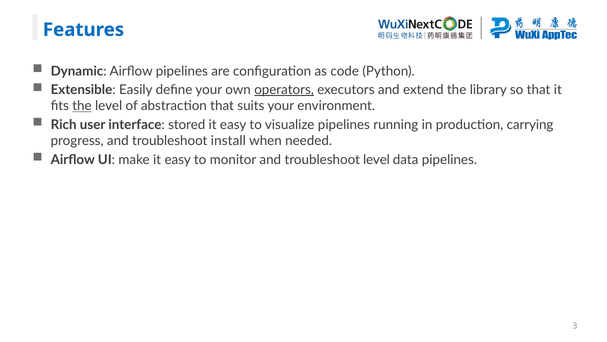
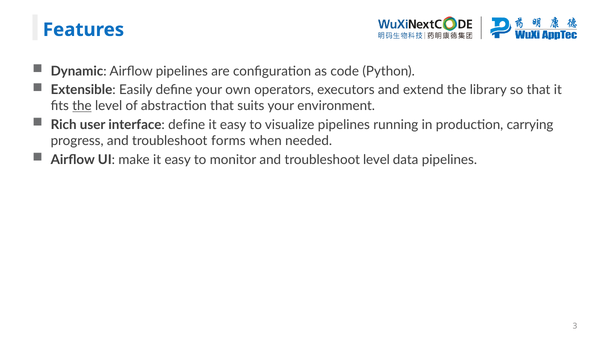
operators underline: present -> none
interface stored: stored -> define
install: install -> forms
